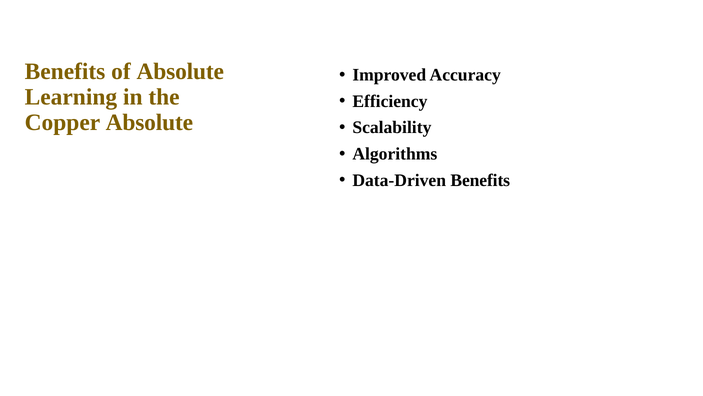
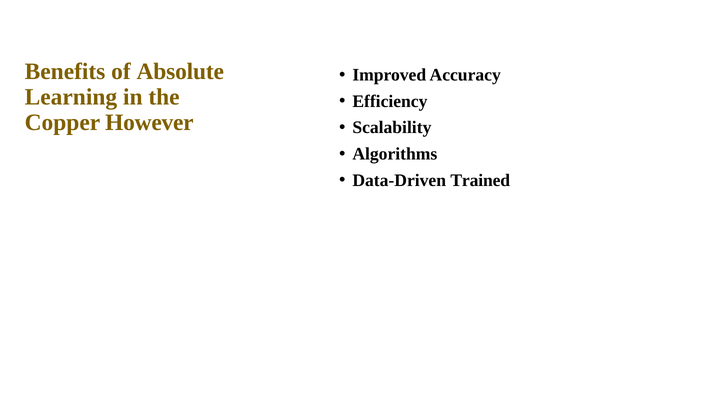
Copper Absolute: Absolute -> However
Data-Driven Benefits: Benefits -> Trained
